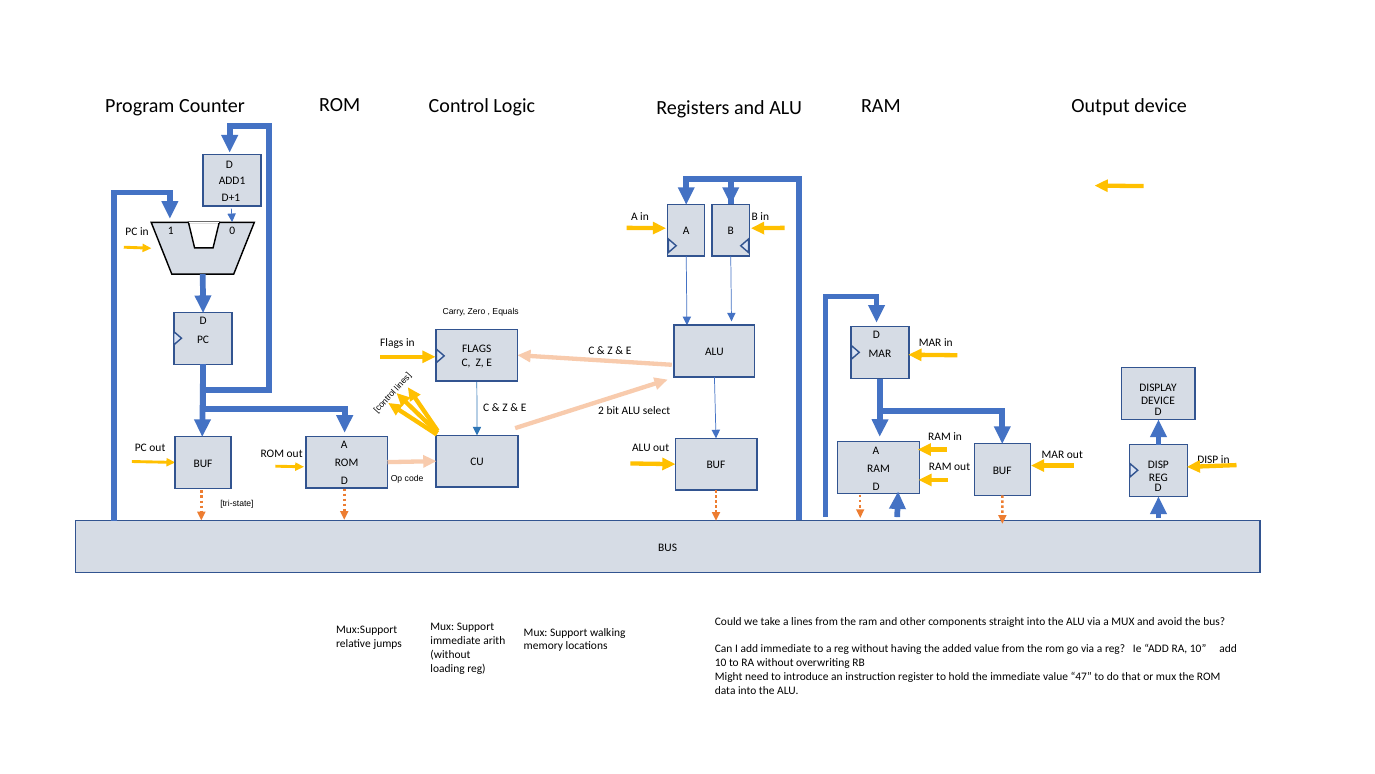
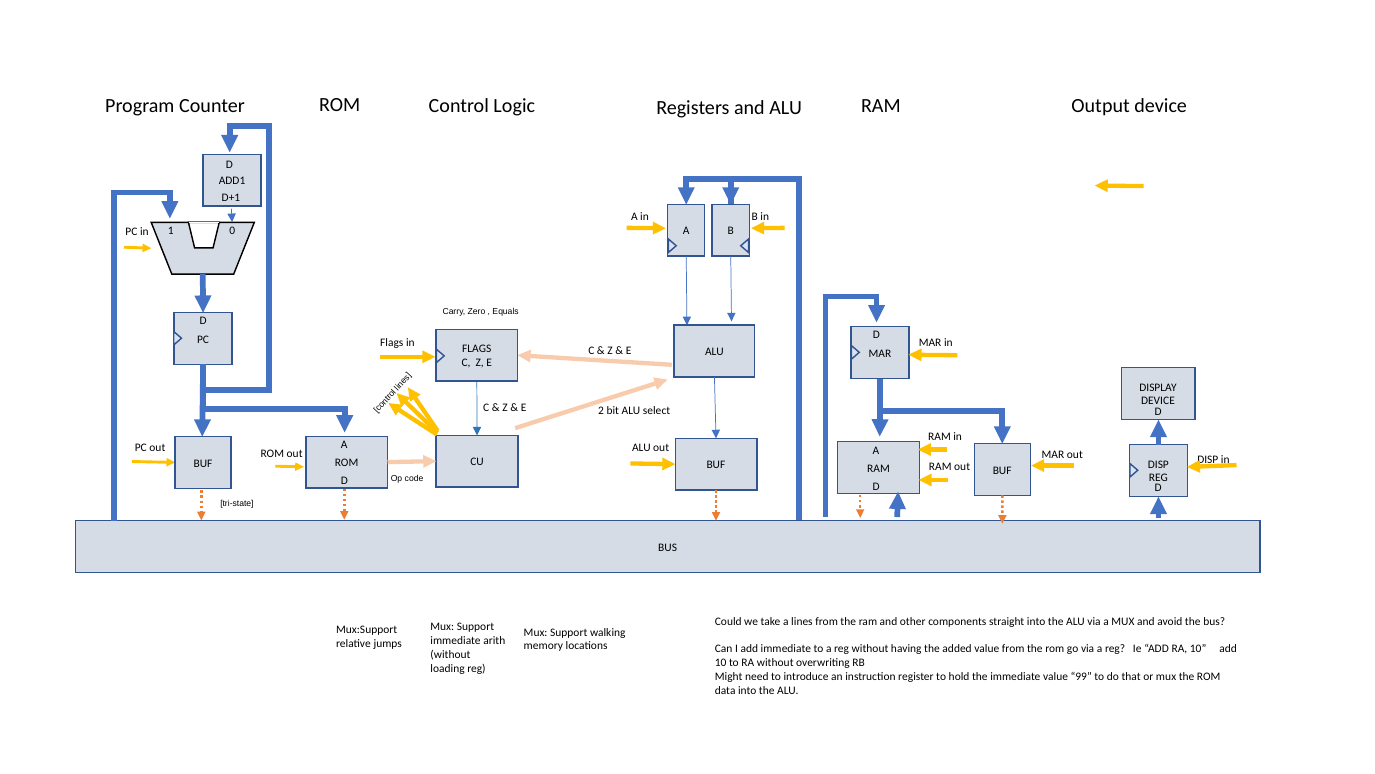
47: 47 -> 99
